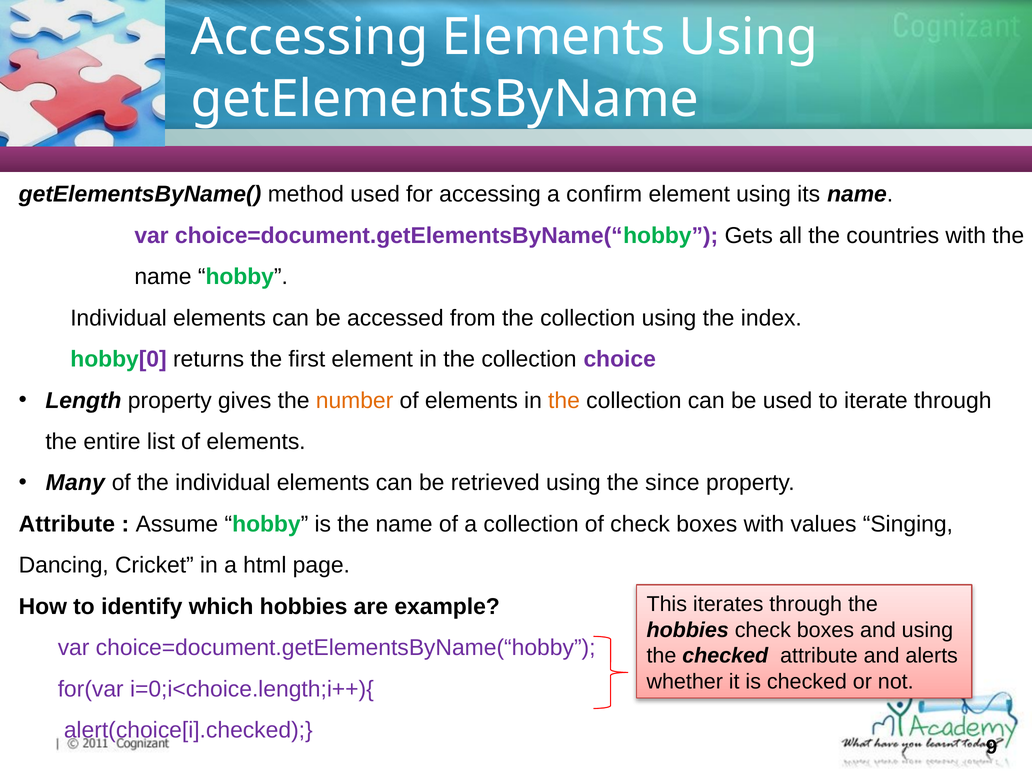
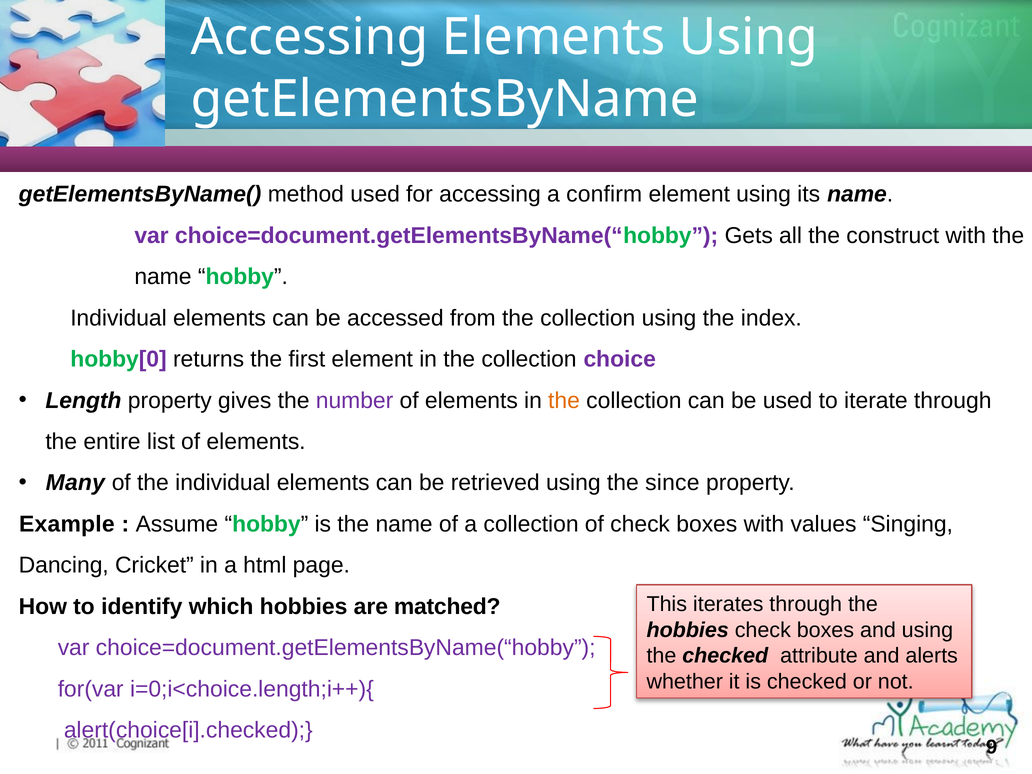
countries: countries -> construct
number colour: orange -> purple
Attribute at (67, 524): Attribute -> Example
example: example -> matched
